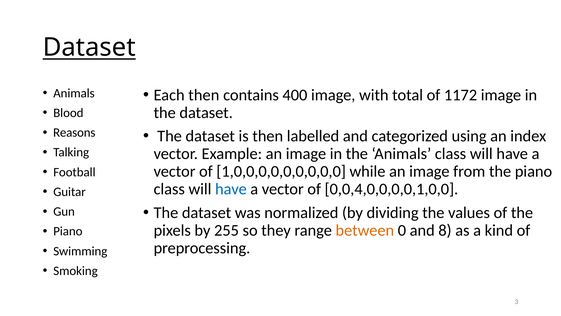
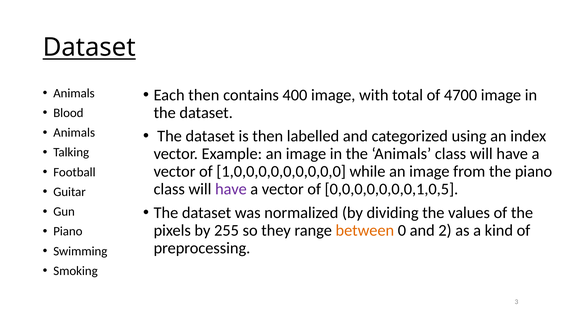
1172: 1172 -> 4700
Reasons at (74, 132): Reasons -> Animals
have at (231, 189) colour: blue -> purple
0,0,4,0,0,0,0,1,0,0: 0,0,4,0,0,0,0,1,0,0 -> 0,0,0,0,0,0,0,1,0,5
8: 8 -> 2
